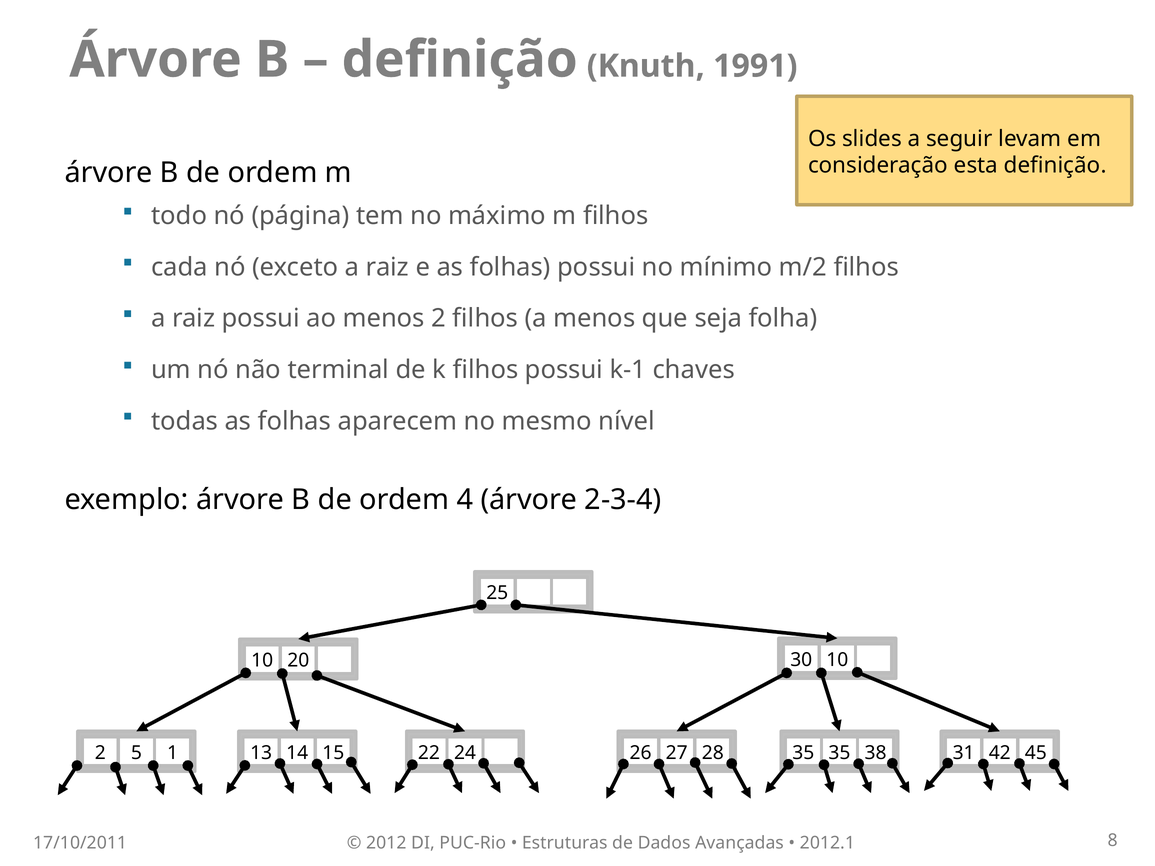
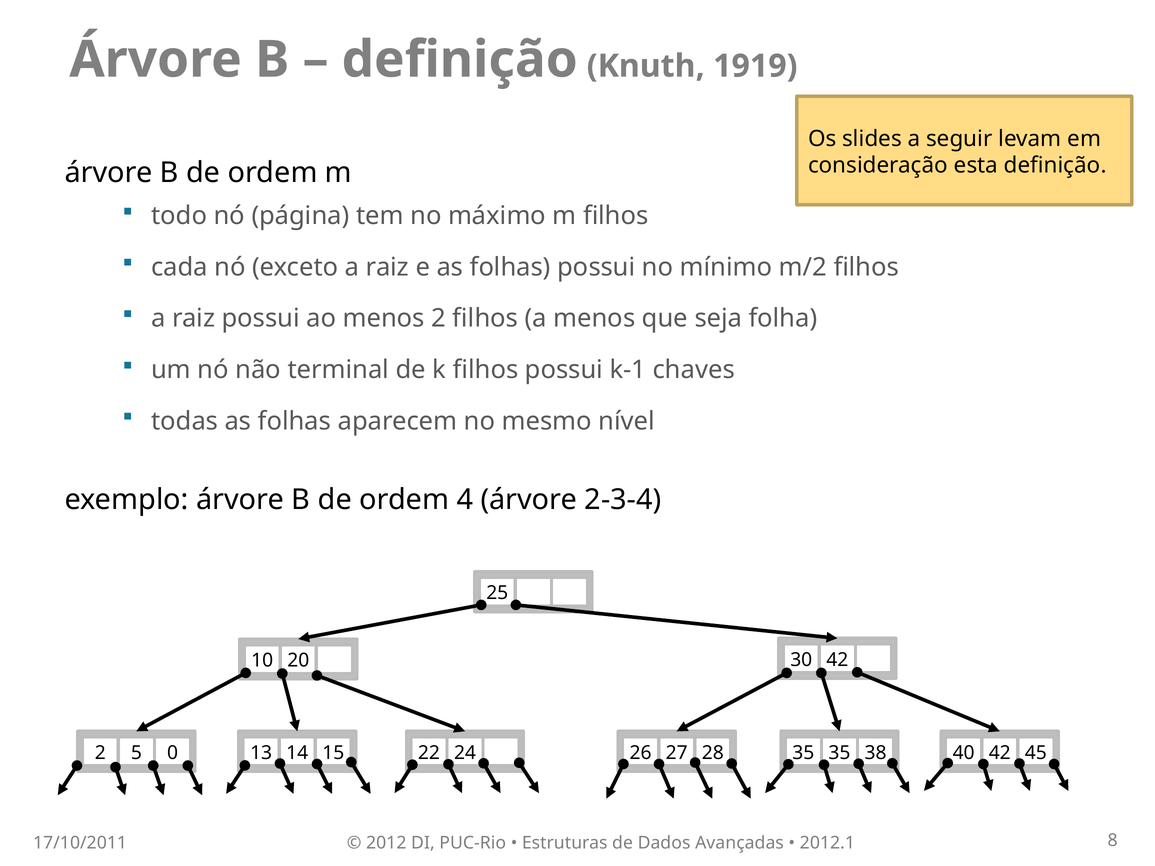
1991: 1991 -> 1919
30 10: 10 -> 42
1: 1 -> 0
31: 31 -> 40
